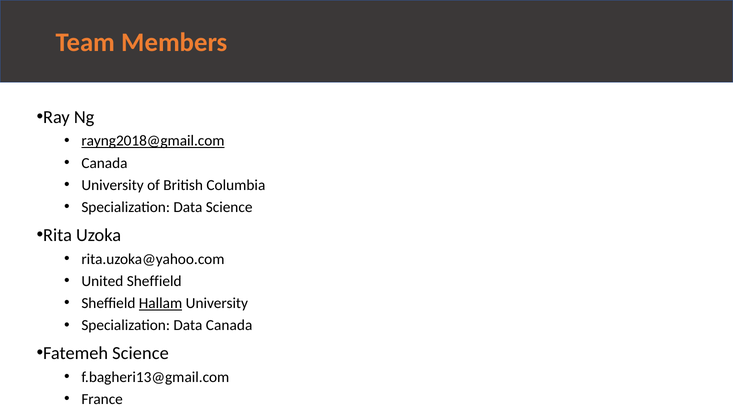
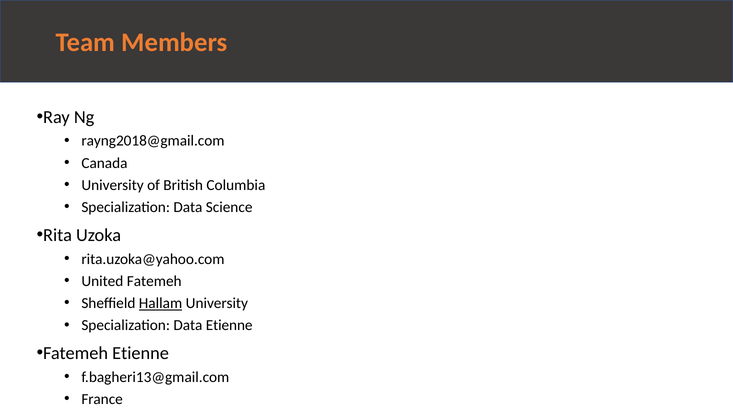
rayng2018@gmail.com underline: present -> none
United Sheffield: Sheffield -> Fatemeh
Data Canada: Canada -> Etienne
Fatemeh Science: Science -> Etienne
